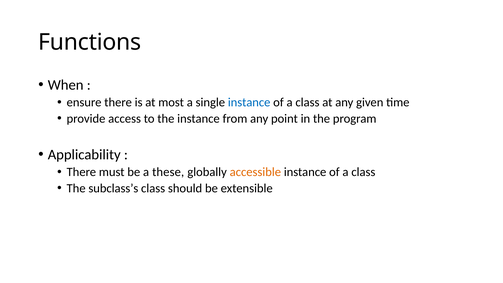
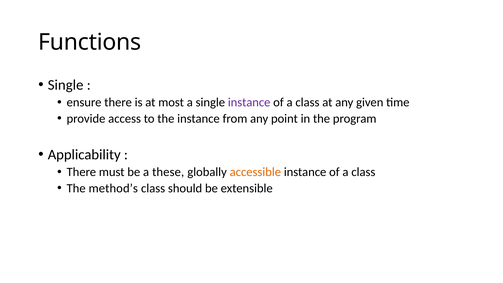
When at (66, 85): When -> Single
instance at (249, 102) colour: blue -> purple
subclass’s: subclass’s -> method’s
